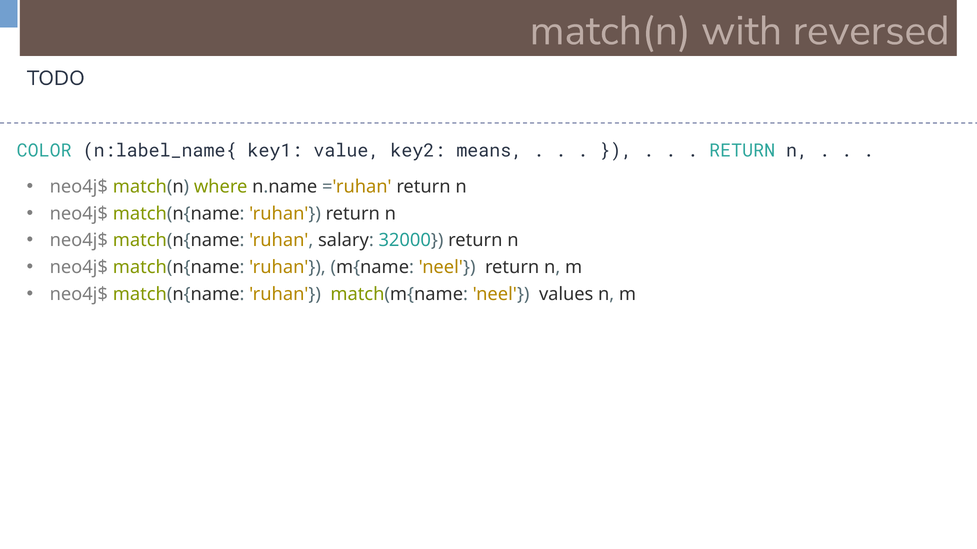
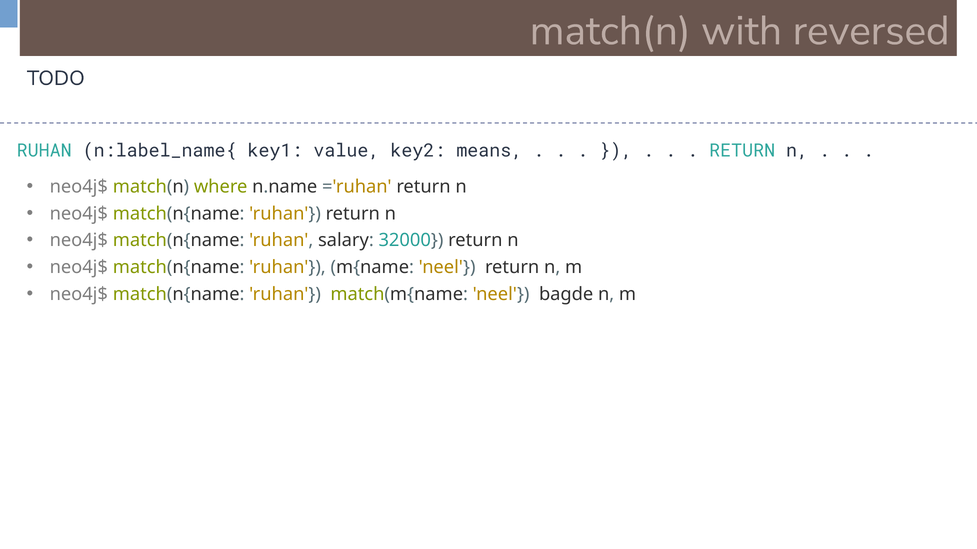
COLOR at (44, 151): COLOR -> RUHAN
values: values -> bagde
